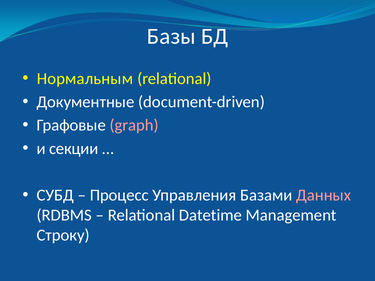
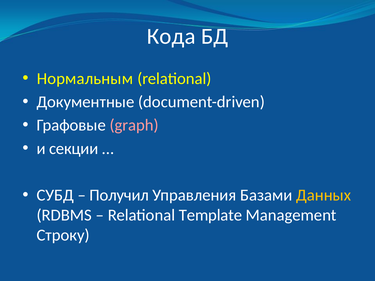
Базы: Базы -> Кода
Процесс: Процесс -> Получил
Данных colour: pink -> yellow
Datetime: Datetime -> Template
